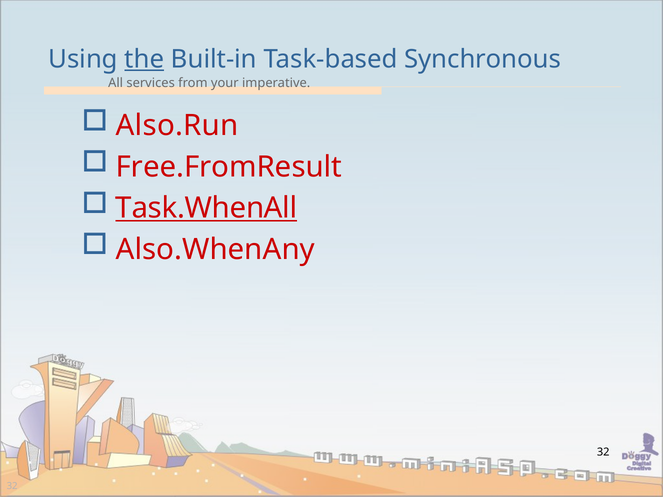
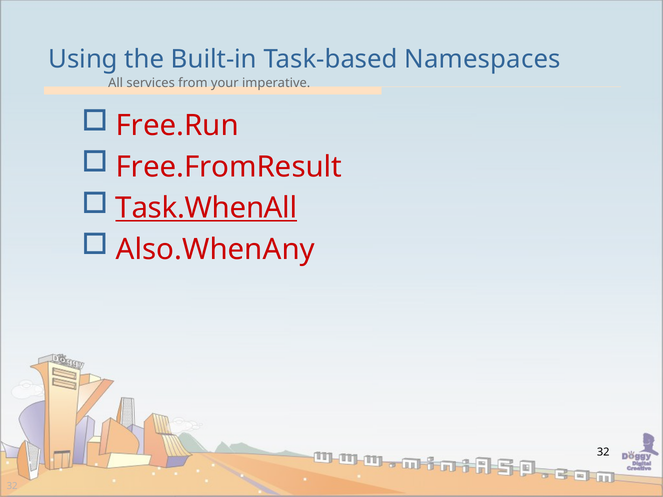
the underline: present -> none
Synchronous: Synchronous -> Namespaces
Also.Run: Also.Run -> Free.Run
